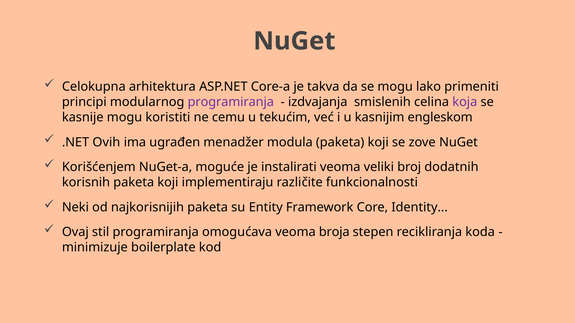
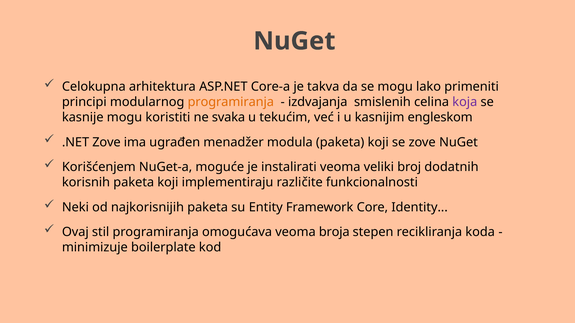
programiranja at (231, 102) colour: purple -> orange
cemu: cemu -> svaka
.NET Ovih: Ovih -> Zove
